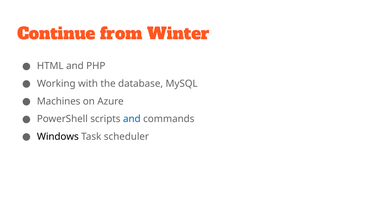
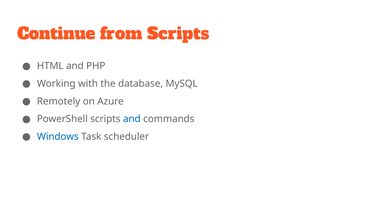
from Winter: Winter -> Scripts
Machines: Machines -> Remotely
Windows colour: black -> blue
